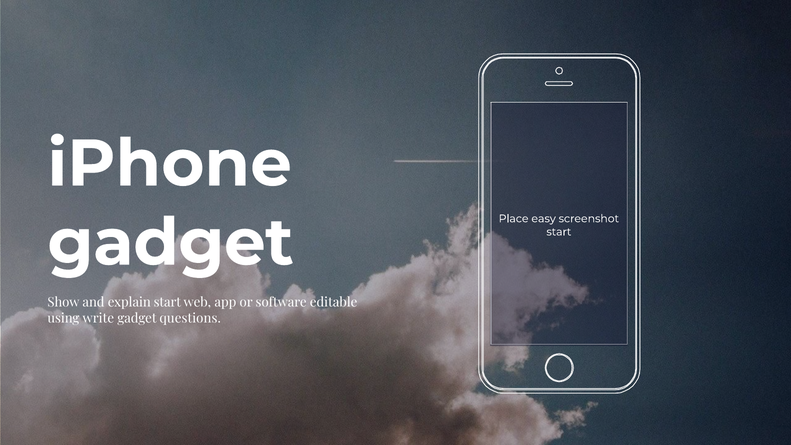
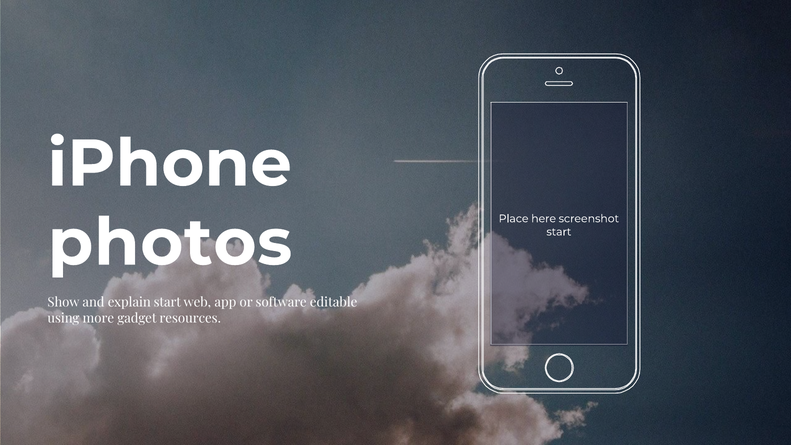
easy: easy -> here
gadget at (171, 243): gadget -> photos
write: write -> more
questions: questions -> resources
